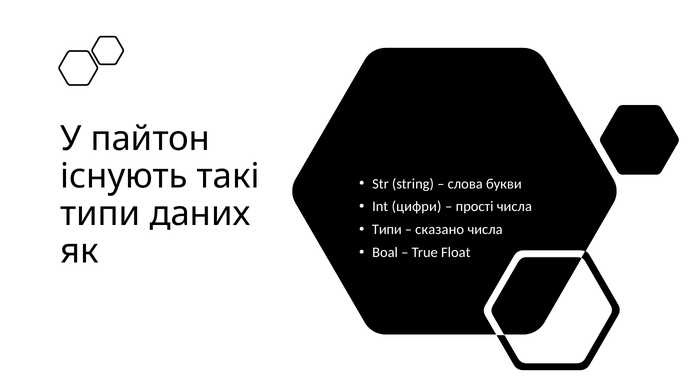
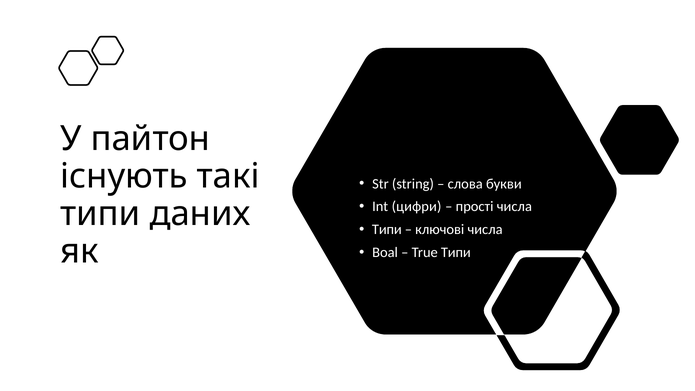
сказано: сказано -> ключові
True Float: Float -> Типи
